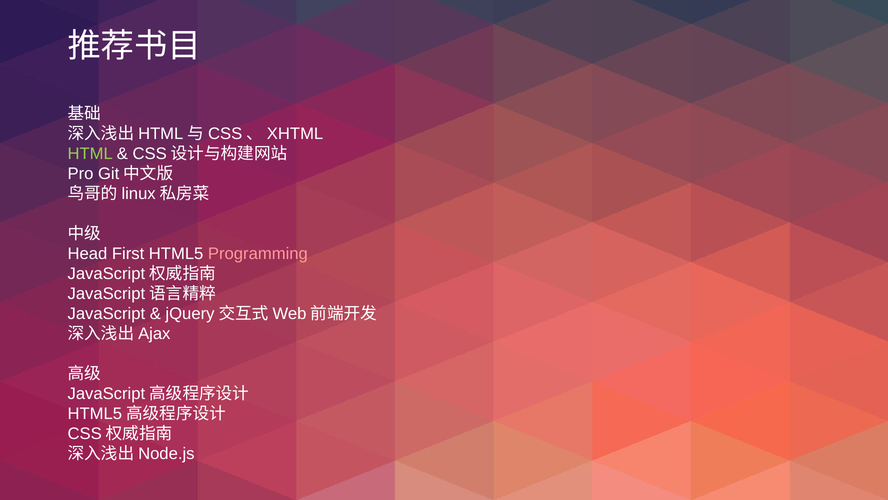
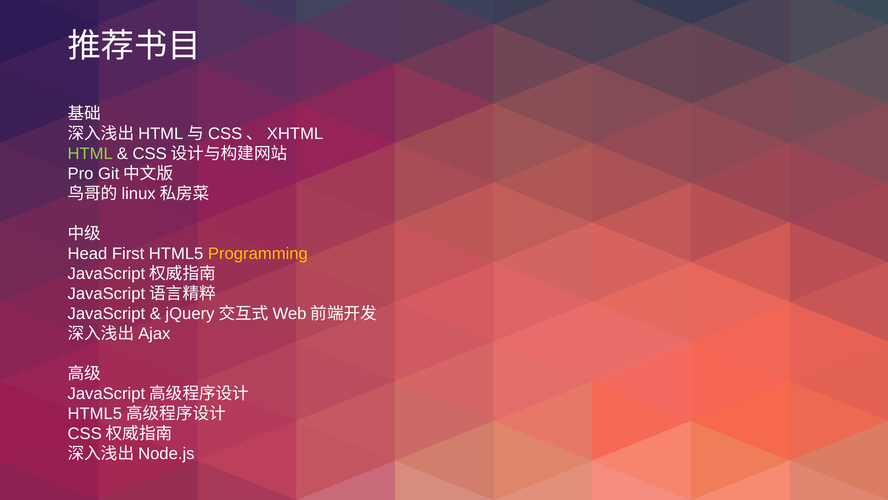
Programming colour: pink -> yellow
